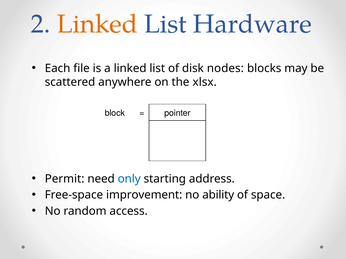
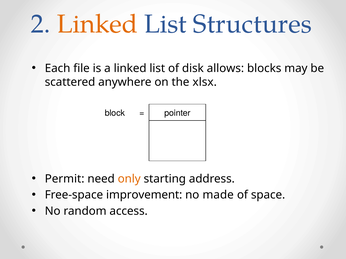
Hardware: Hardware -> Structures
nodes: nodes -> allows
only colour: blue -> orange
ability: ability -> made
